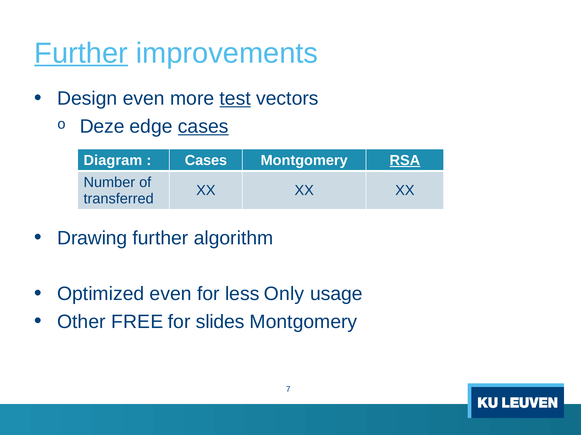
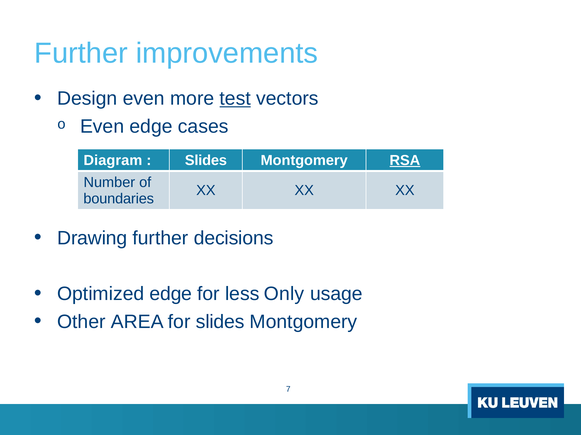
Further at (81, 53) underline: present -> none
Deze at (102, 127): Deze -> Even
cases at (203, 127) underline: present -> none
Cases at (206, 161): Cases -> Slides
transferred: transferred -> boundaries
algorithm: algorithm -> decisions
Optimized even: even -> edge
FREE: FREE -> AREA
